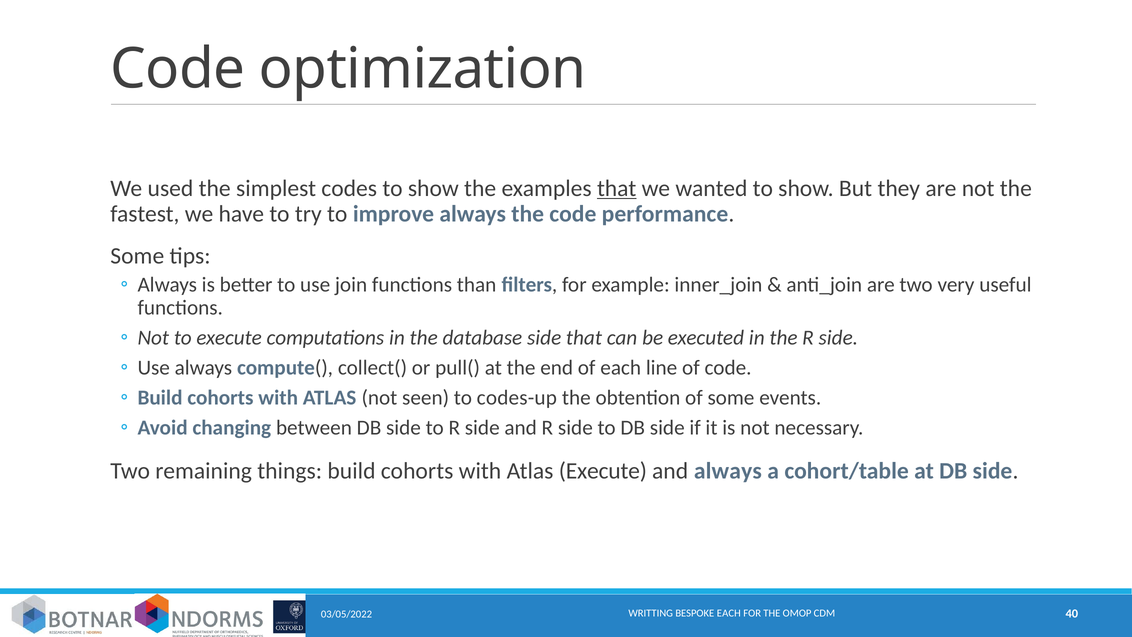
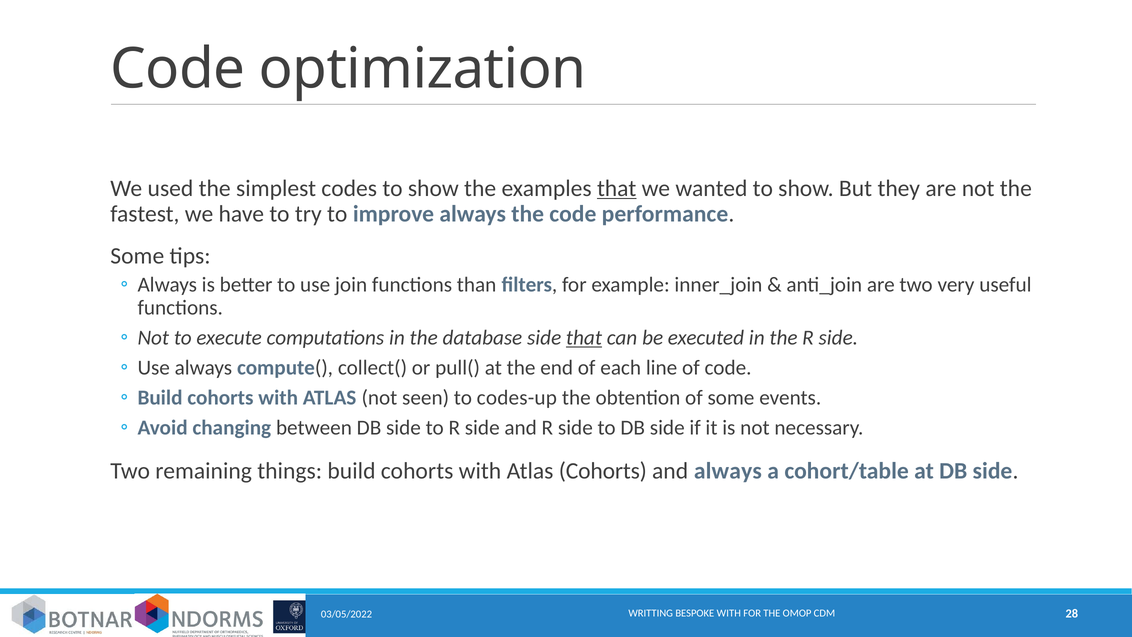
that at (584, 338) underline: none -> present
Atlas Execute: Execute -> Cohorts
BESPOKE EACH: EACH -> WITH
40: 40 -> 28
